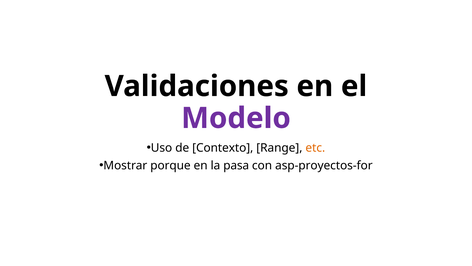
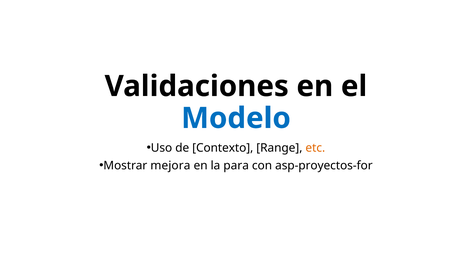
Modelo colour: purple -> blue
porque: porque -> mejora
pasa: pasa -> para
